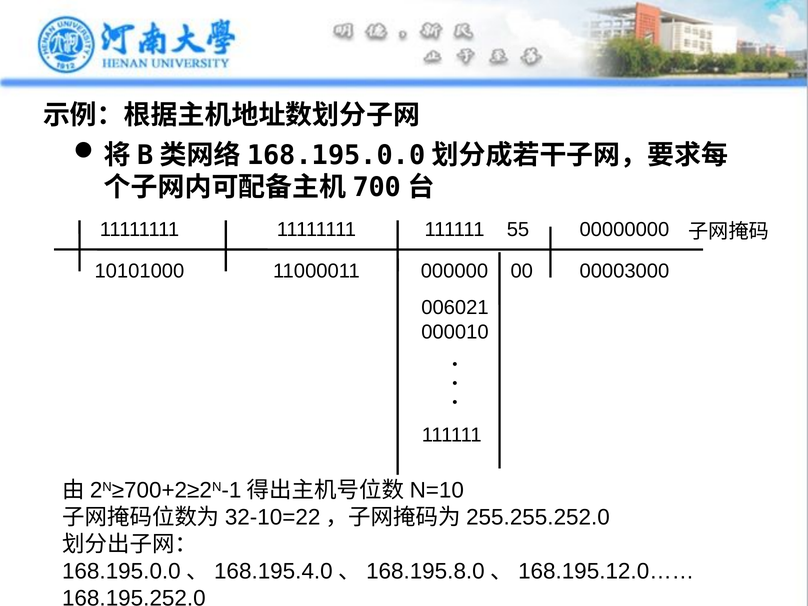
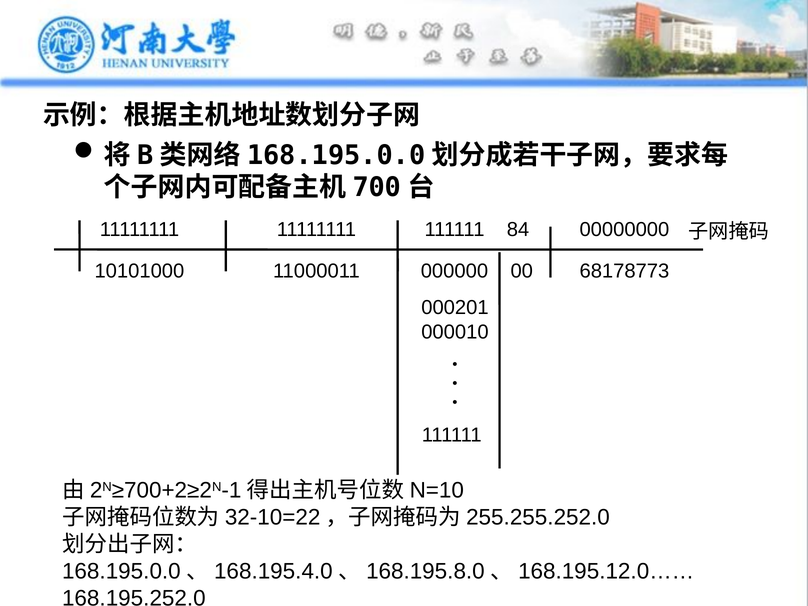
55: 55 -> 84
00003000: 00003000 -> 68178773
006021: 006021 -> 000201
